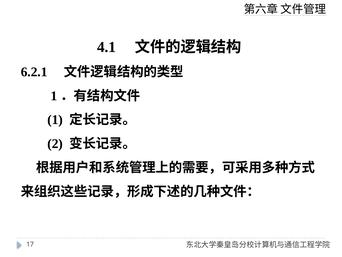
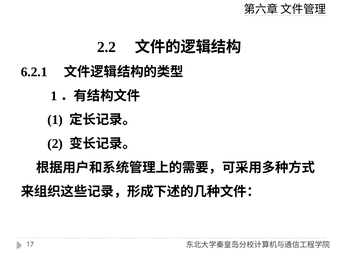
4.1: 4.1 -> 2.2
